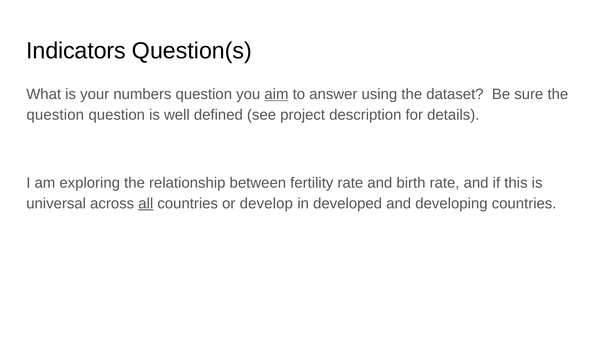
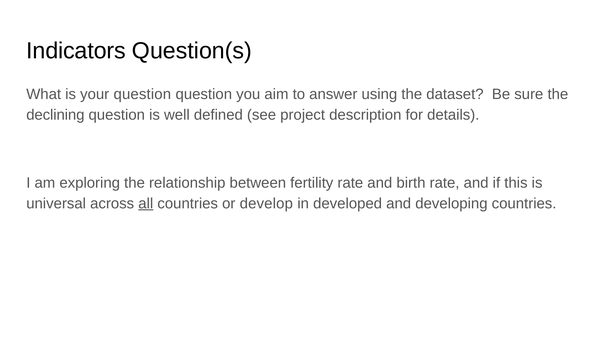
your numbers: numbers -> question
aim underline: present -> none
question at (55, 115): question -> declining
